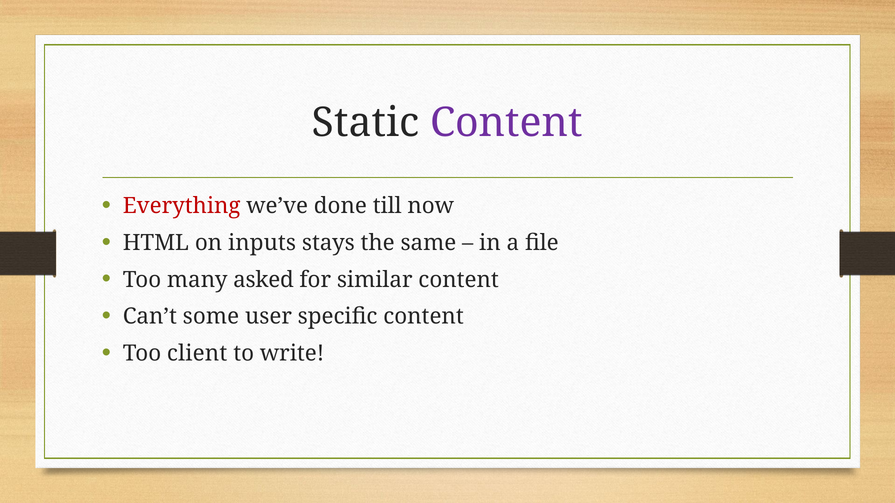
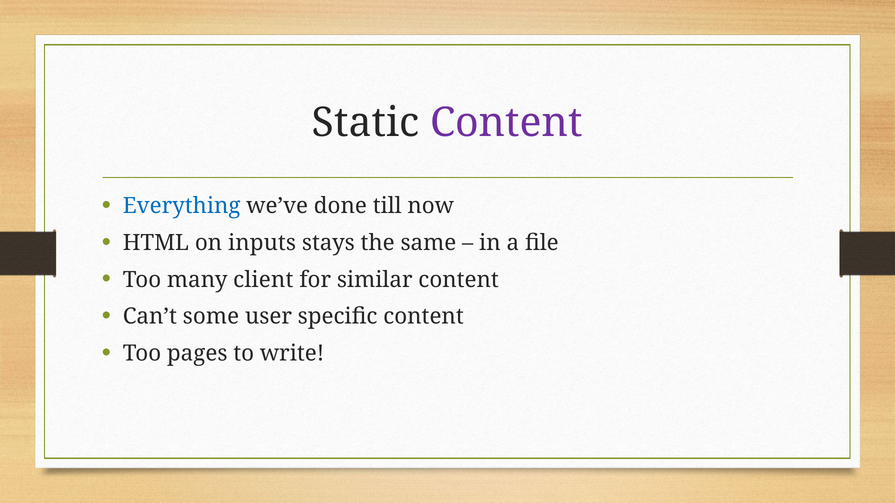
Everything colour: red -> blue
asked: asked -> client
client: client -> pages
